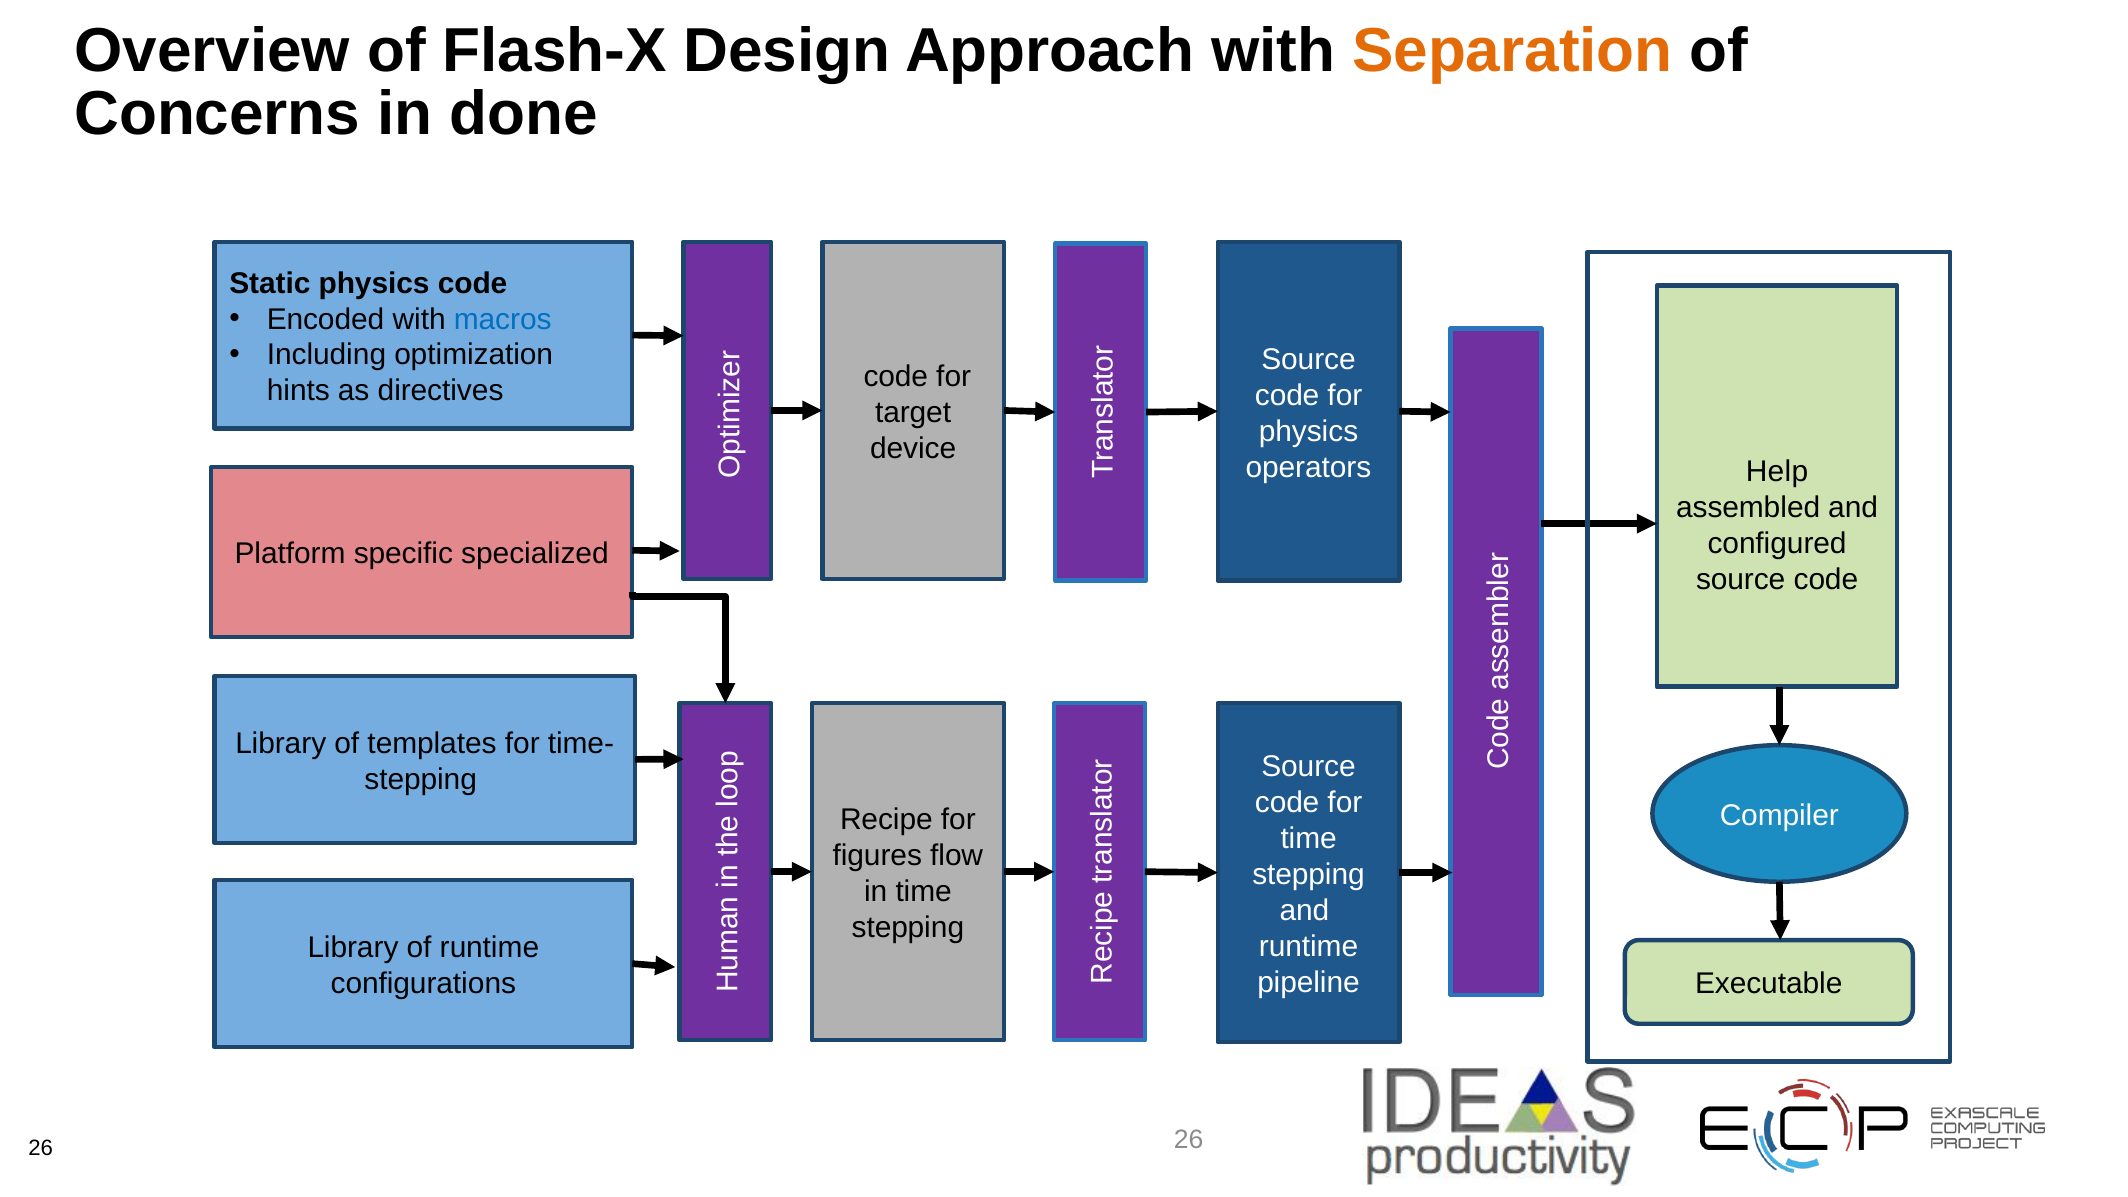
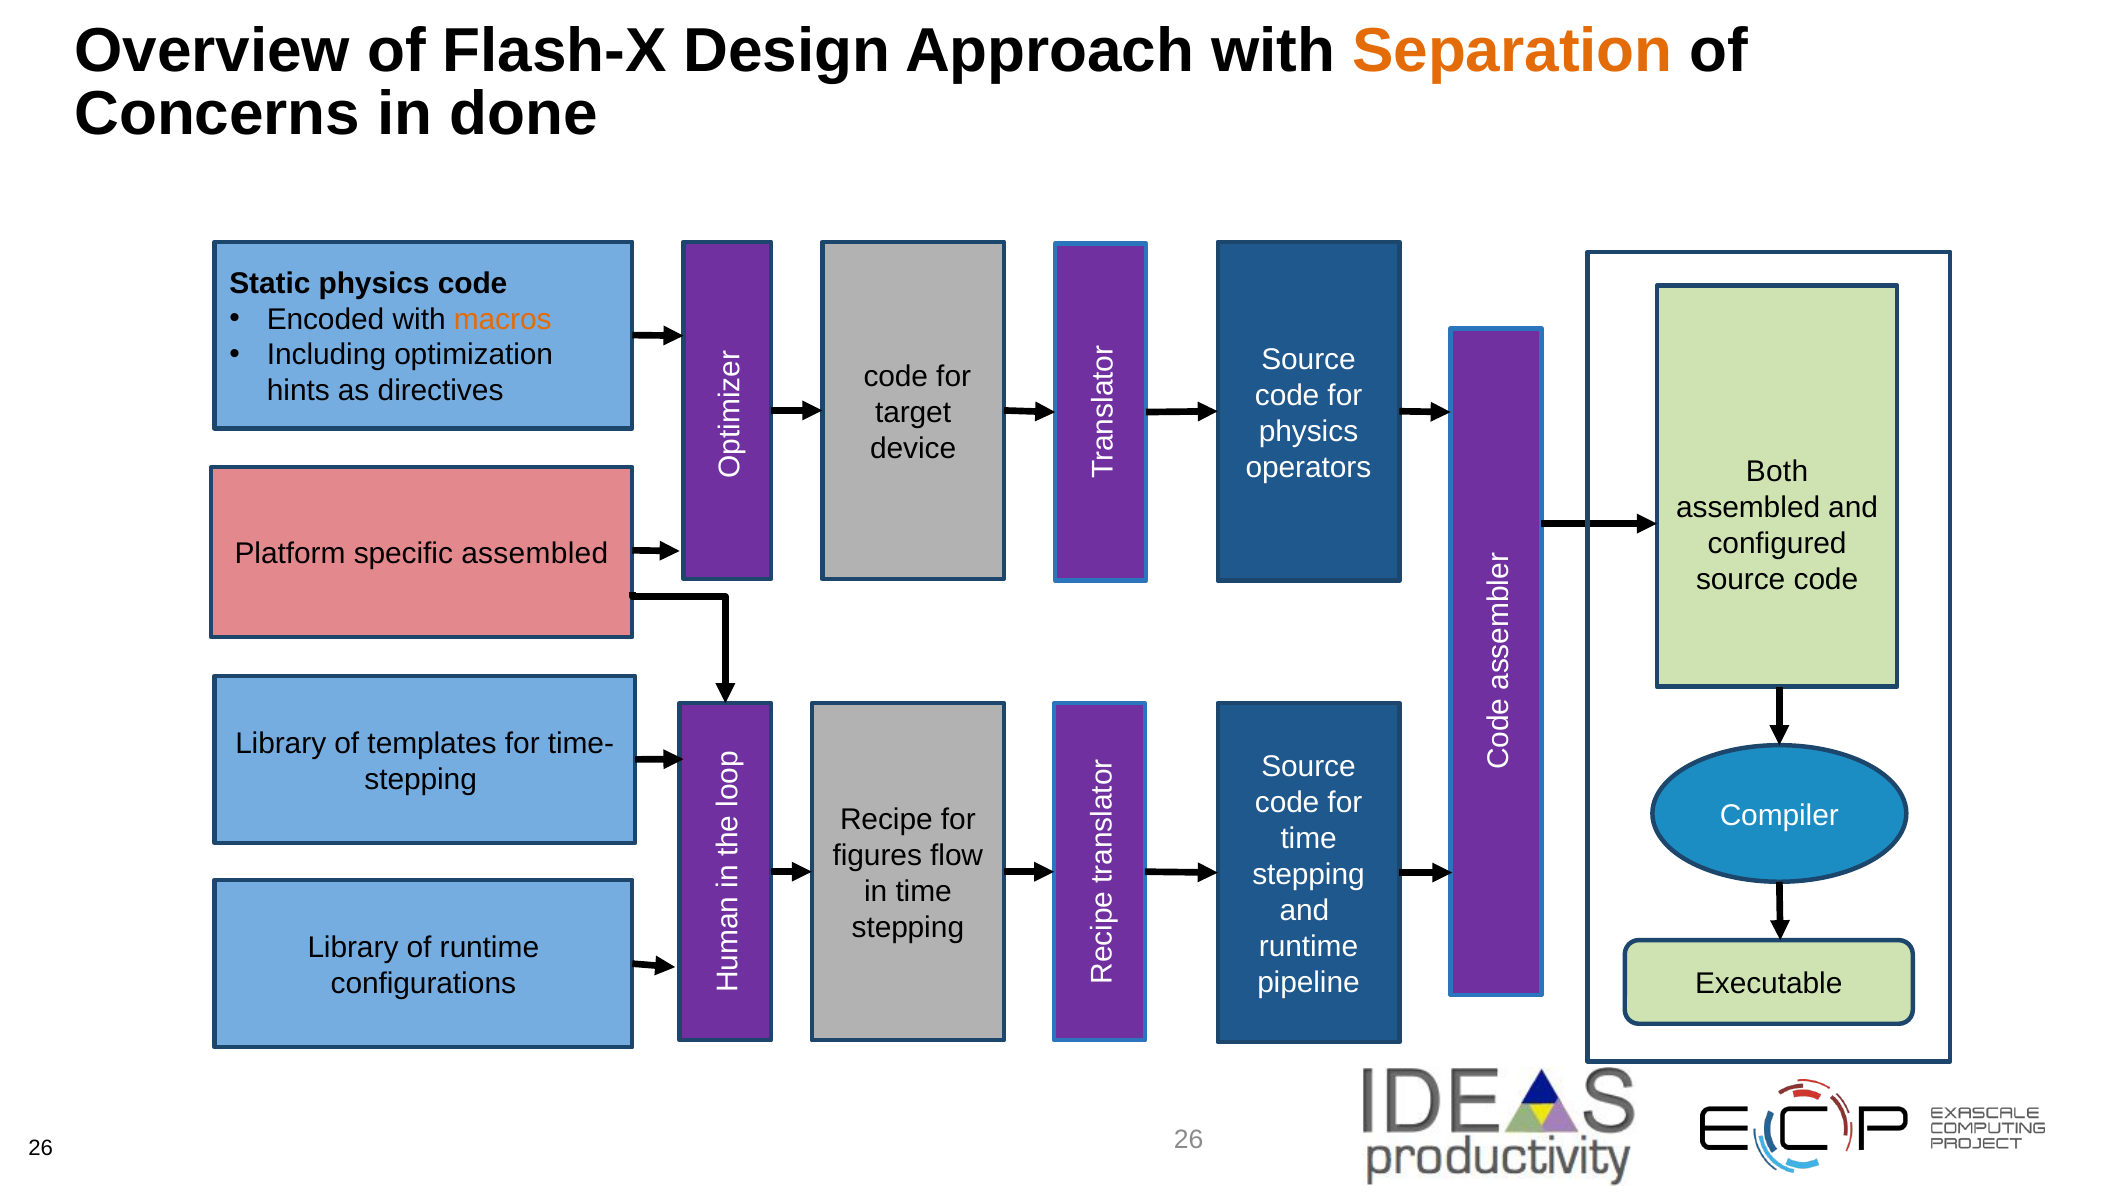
macros colour: blue -> orange
Help: Help -> Both
specific specialized: specialized -> assembled
